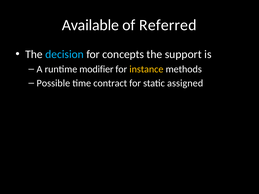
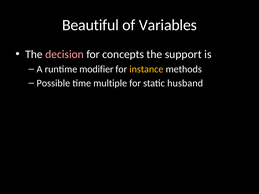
Available: Available -> Beautiful
Referred: Referred -> Variables
decision colour: light blue -> pink
contract: contract -> multiple
assigned: assigned -> husband
